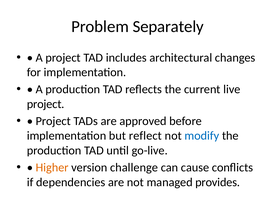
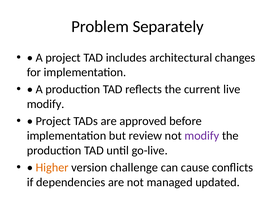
project at (46, 104): project -> modify
reflect: reflect -> review
modify at (202, 136) colour: blue -> purple
provides: provides -> updated
